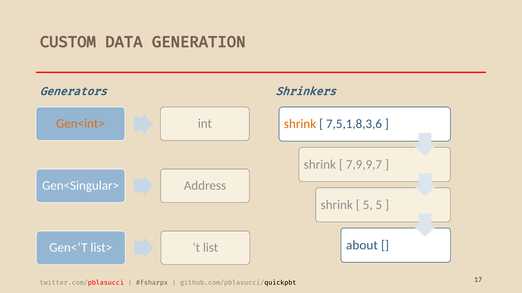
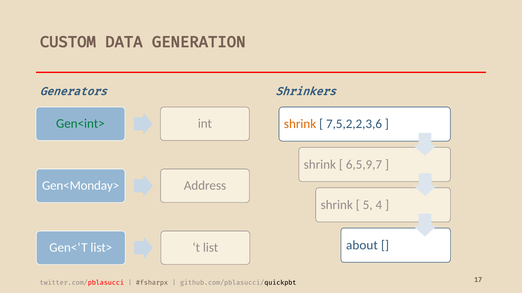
Gen<int> colour: orange -> green
7,5,1,8,3,6: 7,5,1,8,3,6 -> 7,5,2,2,3,6
7,9,9,7: 7,9,9,7 -> 6,5,9,7
Gen<Singular>: Gen<Singular> -> Gen<Monday>
5 5: 5 -> 4
